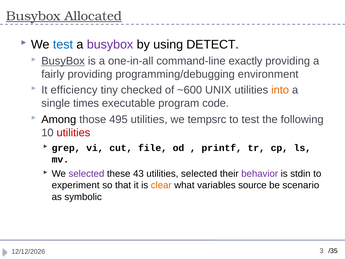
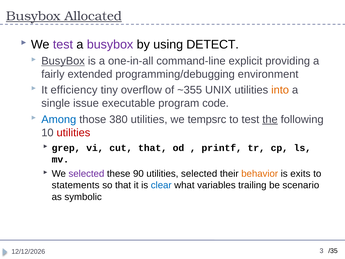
test at (63, 45) colour: blue -> purple
exactly: exactly -> explicit
fairly providing: providing -> extended
checked: checked -> overflow
~600: ~600 -> ~355
times: times -> issue
Among colour: black -> blue
495: 495 -> 380
the underline: none -> present
cut file: file -> that
43: 43 -> 90
behavior colour: purple -> orange
stdin: stdin -> exits
experiment: experiment -> statements
clear colour: orange -> blue
source: source -> trailing
